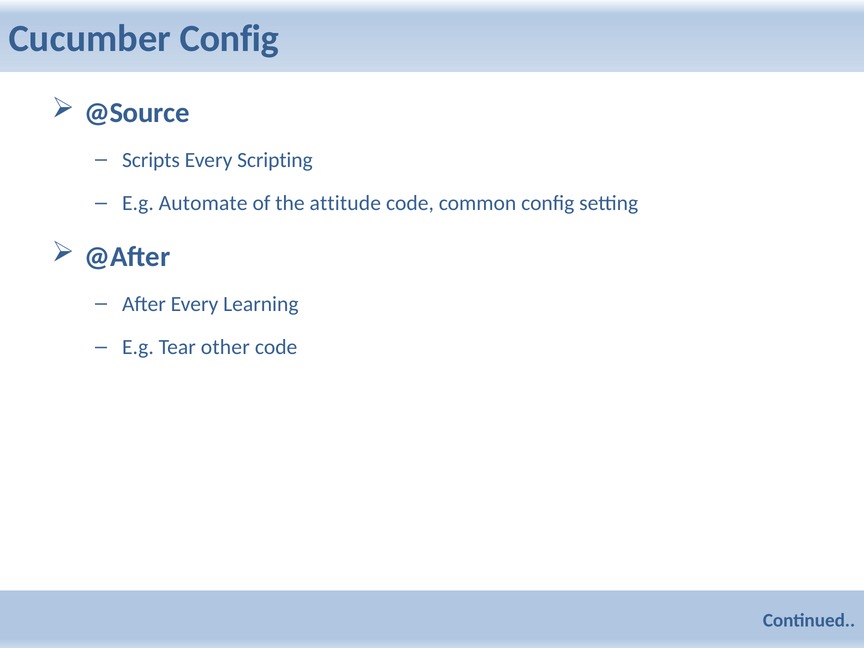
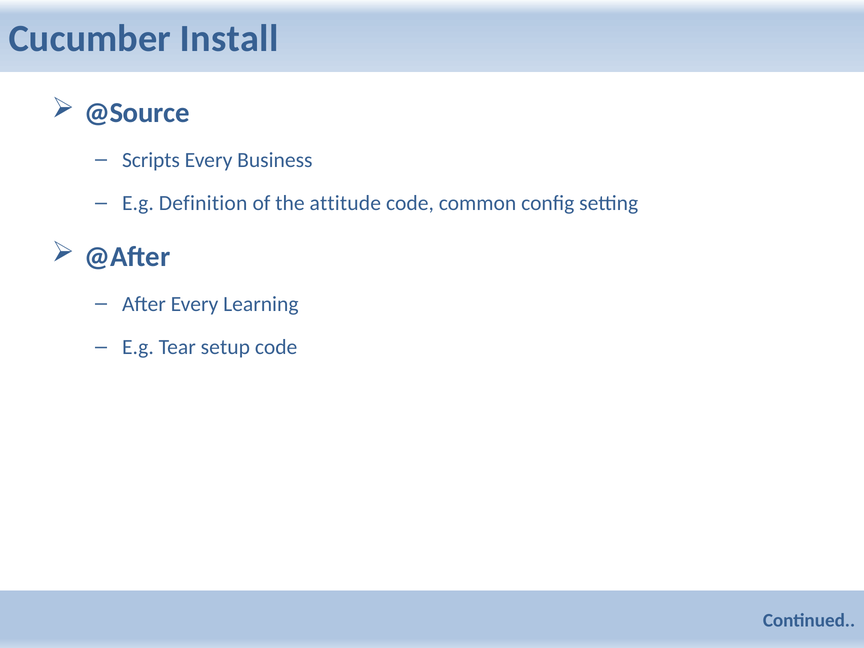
Cucumber Config: Config -> Install
Scripting: Scripting -> Business
Automate: Automate -> Definition
other: other -> setup
